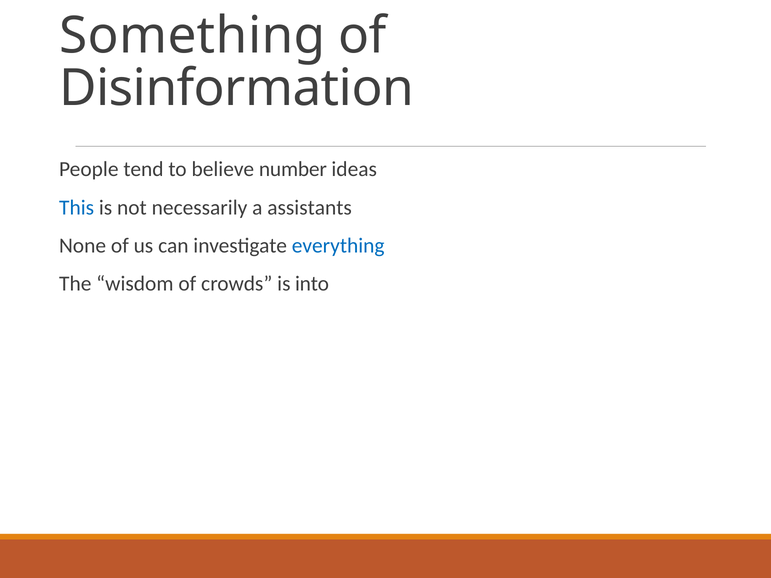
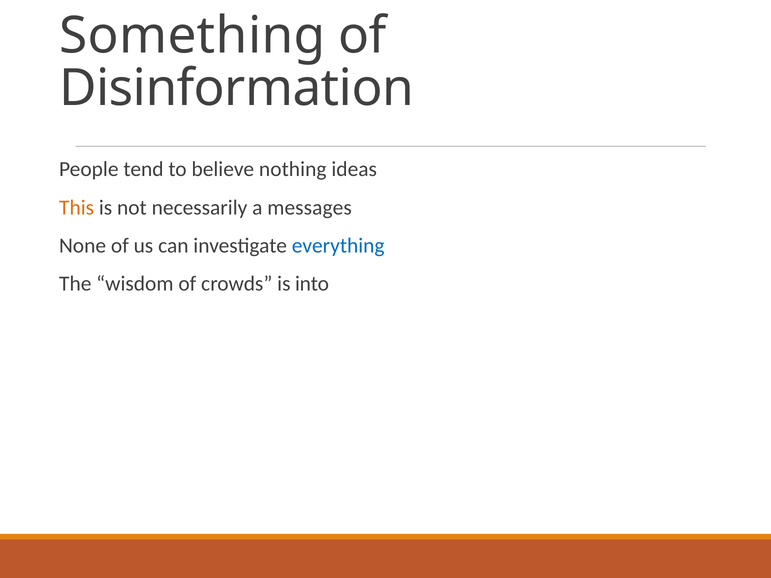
number: number -> nothing
This colour: blue -> orange
assistants: assistants -> messages
